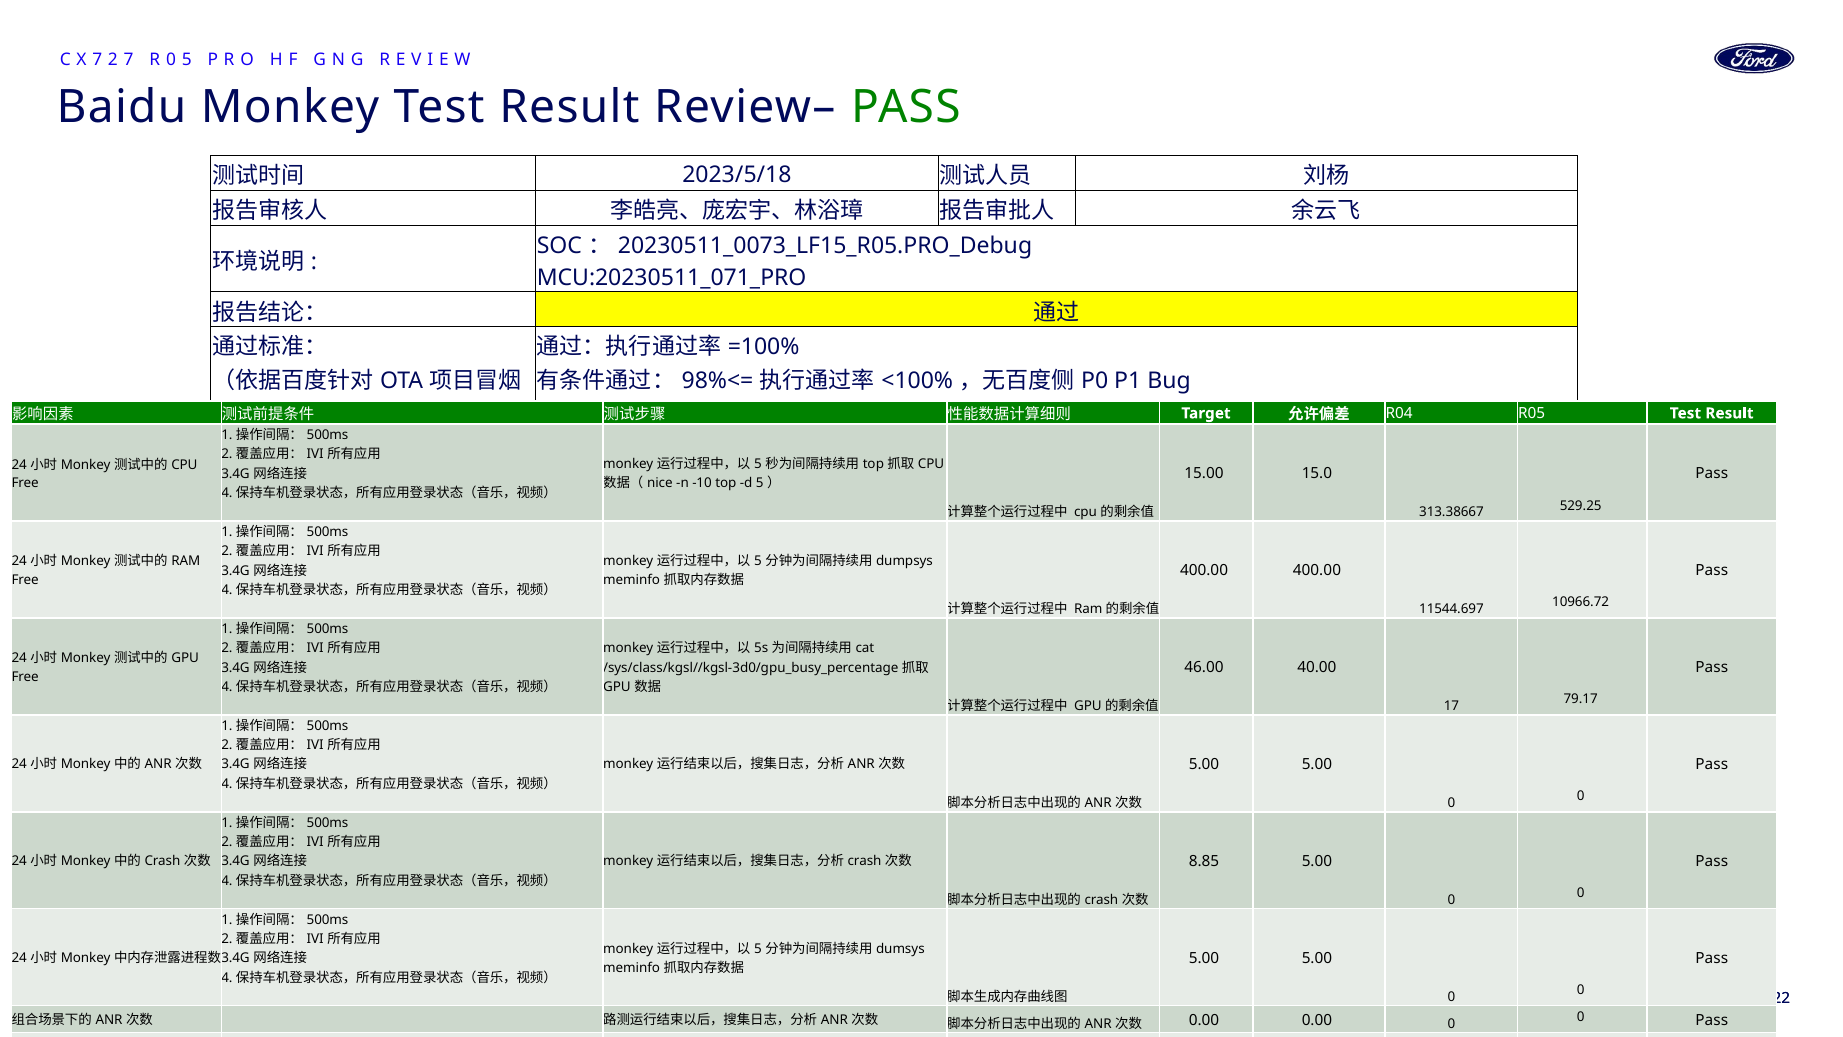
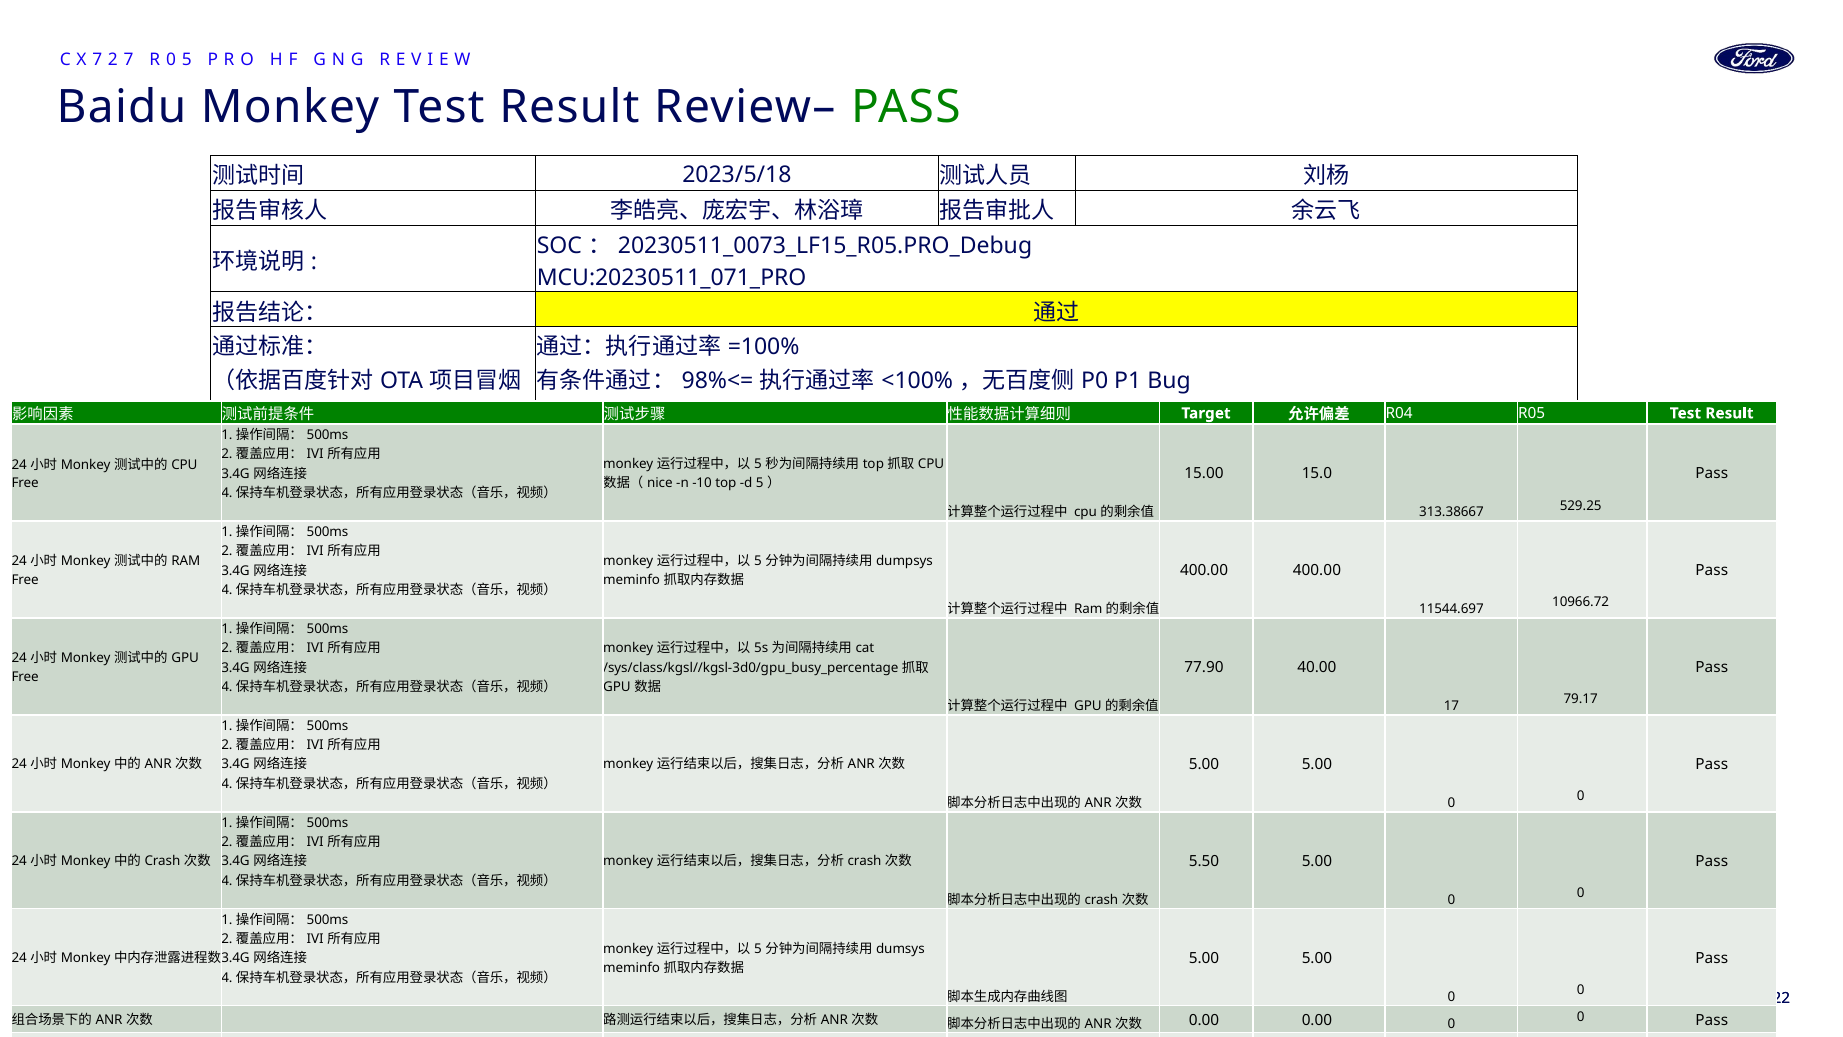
46.00: 46.00 -> 77.90
8.85: 8.85 -> 5.50
